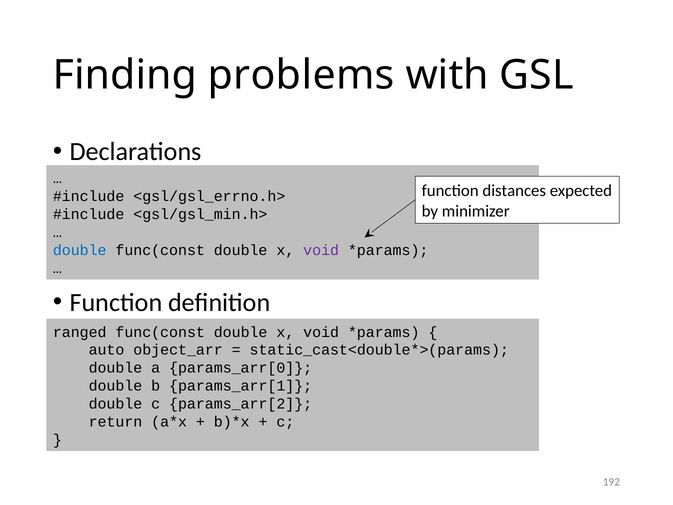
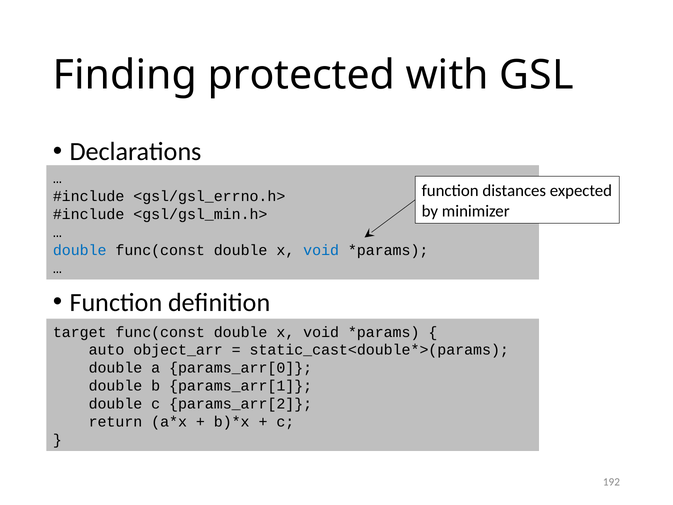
problems: problems -> protected
void at (321, 250) colour: purple -> blue
ranged: ranged -> target
